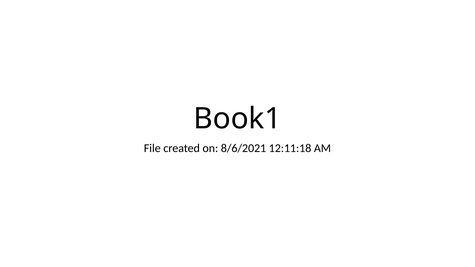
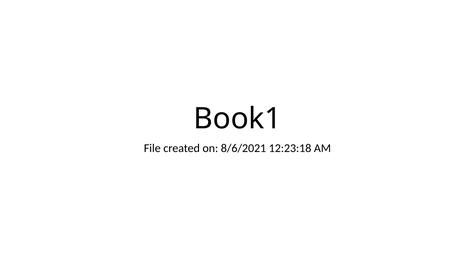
12:11:18: 12:11:18 -> 12:23:18
